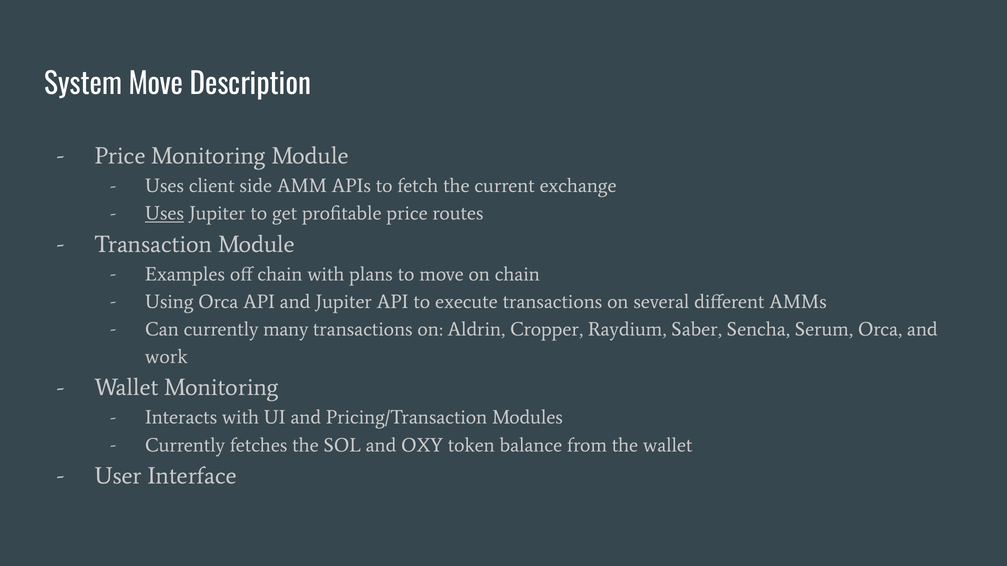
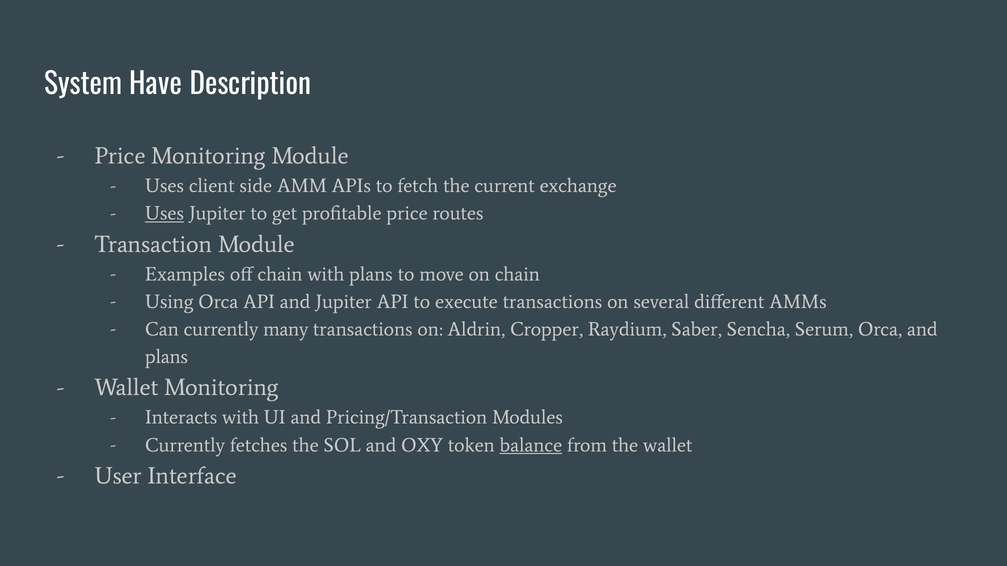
System Move: Move -> Have
work at (166, 357): work -> plans
balance underline: none -> present
